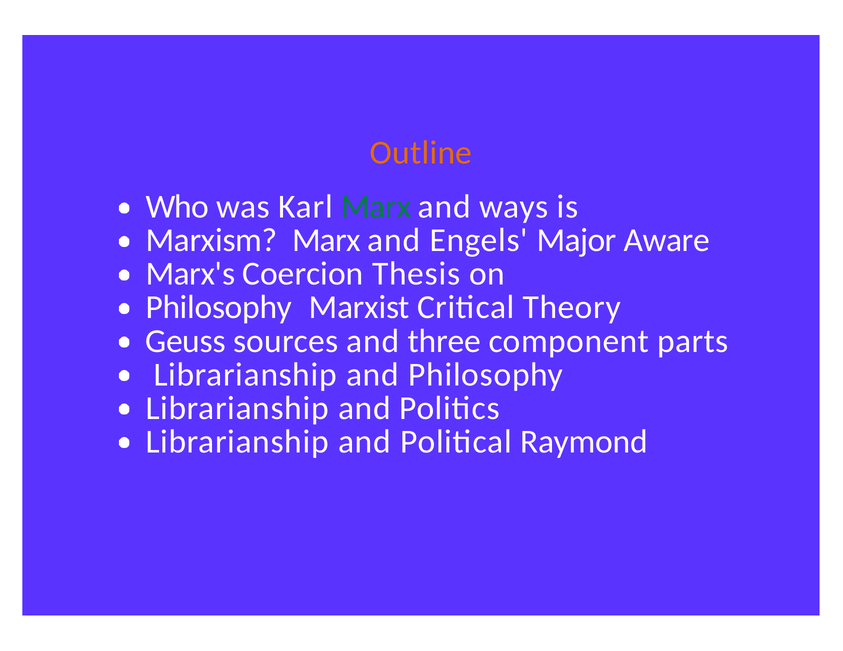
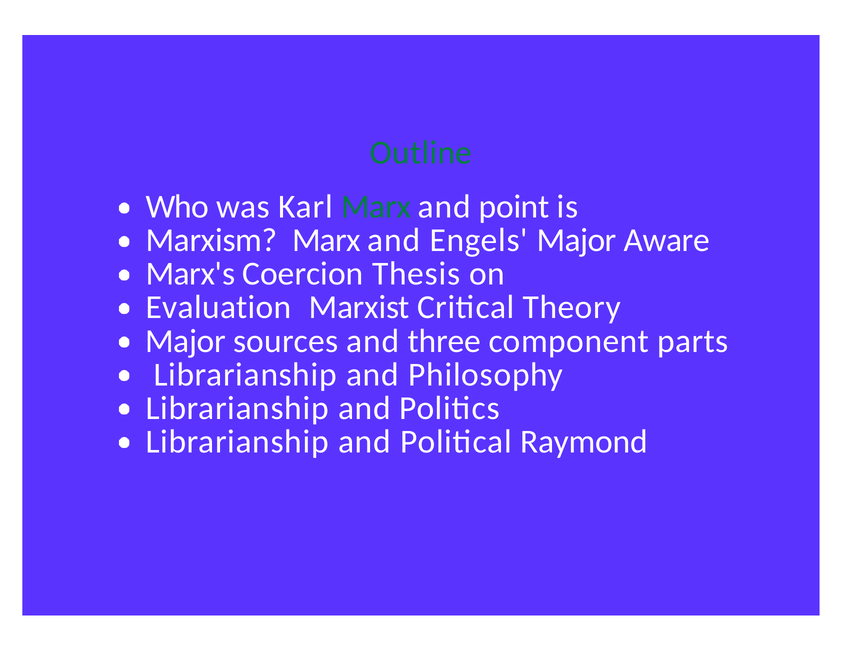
Outline colour: orange -> green
ways: ways -> point
Philosophy at (219, 308): Philosophy -> Evaluation
Geuss at (186, 341): Geuss -> Major
